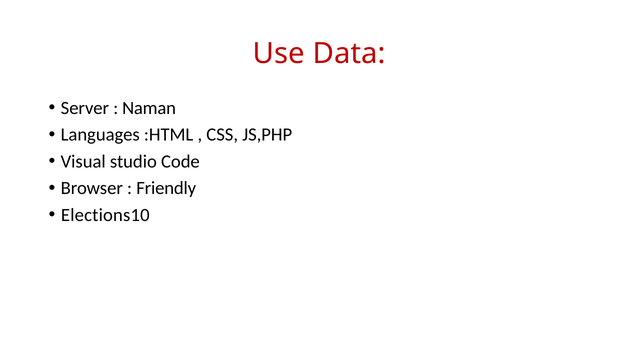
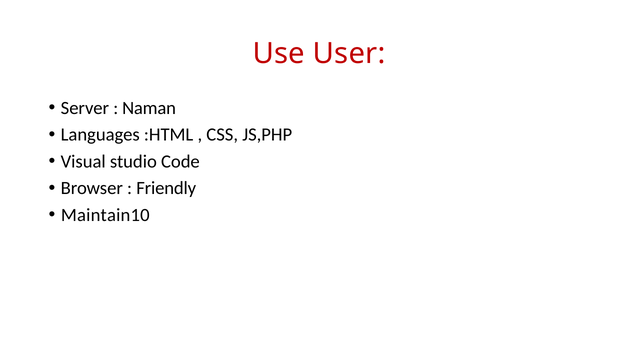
Data: Data -> User
Elections10: Elections10 -> Maintain10
